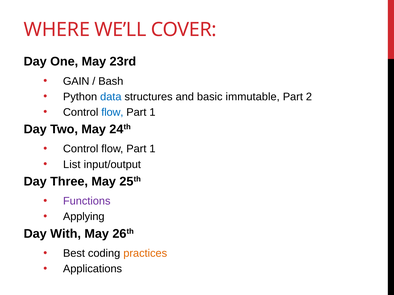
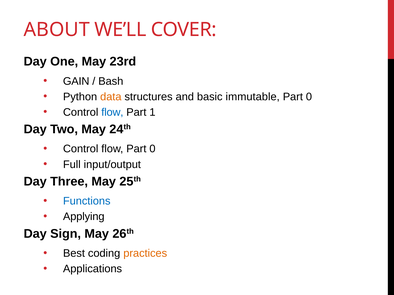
WHERE: WHERE -> ABOUT
data colour: blue -> orange
2 at (309, 97): 2 -> 0
1 at (152, 149): 1 -> 0
List: List -> Full
Functions colour: purple -> blue
With: With -> Sign
